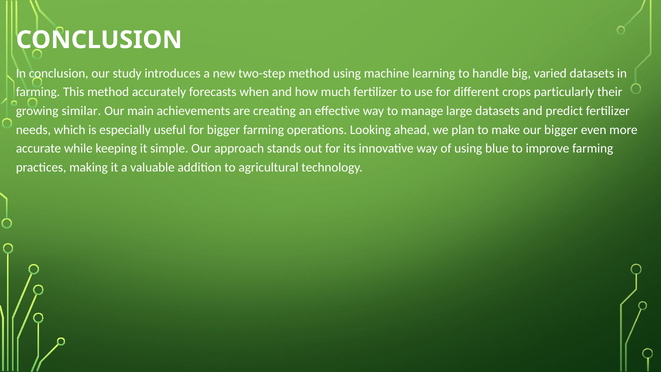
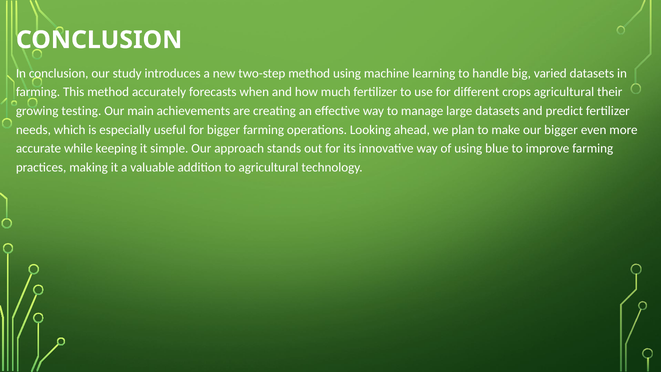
crops particularly: particularly -> agricultural
similar: similar -> testing
